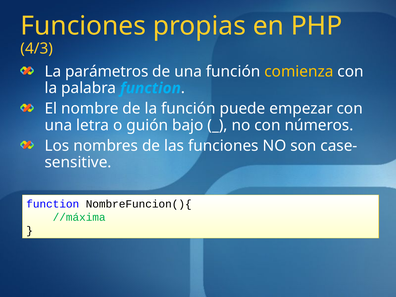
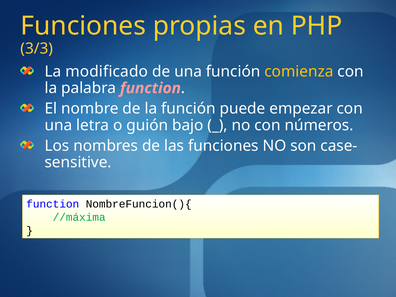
4/3: 4/3 -> 3/3
parámetros: parámetros -> modificado
function at (150, 88) colour: light blue -> pink
